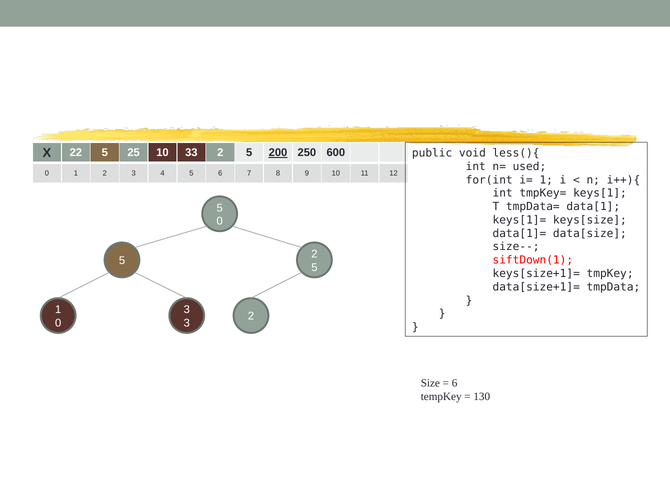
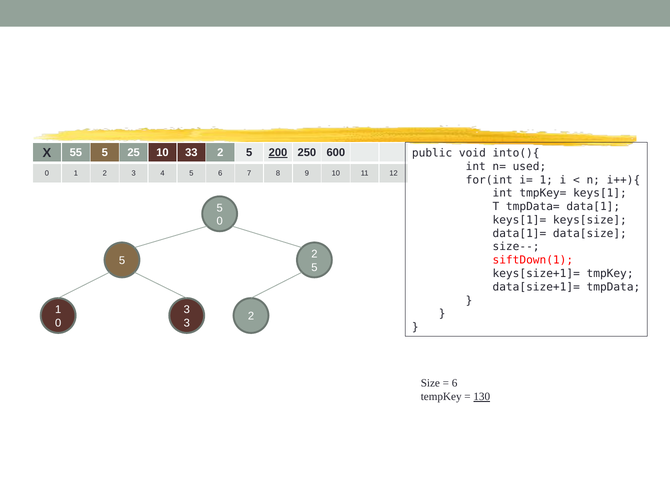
22: 22 -> 55
less(){: less(){ -> into(){
130 underline: none -> present
